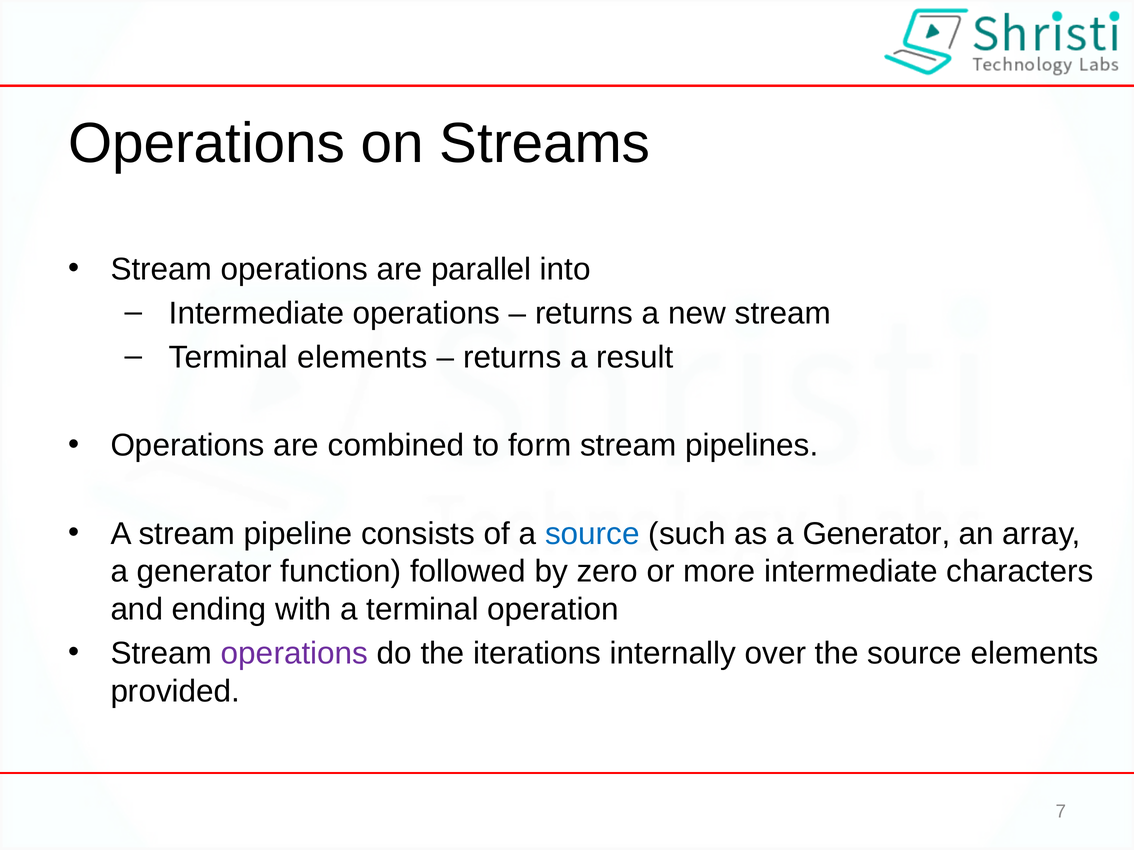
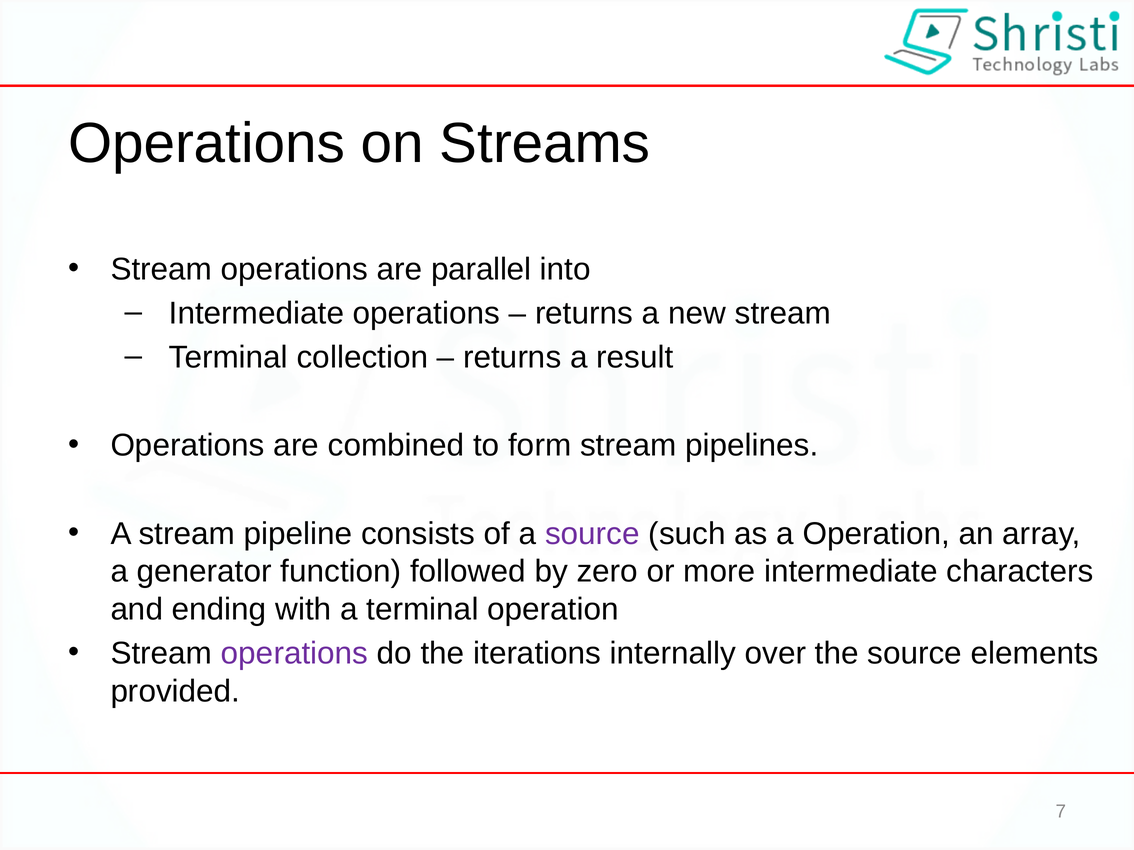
Terminal elements: elements -> collection
source at (592, 534) colour: blue -> purple
as a Generator: Generator -> Operation
